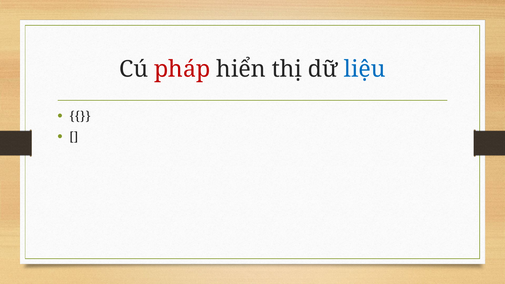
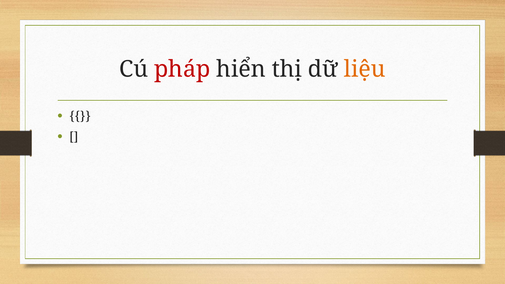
liệu colour: blue -> orange
